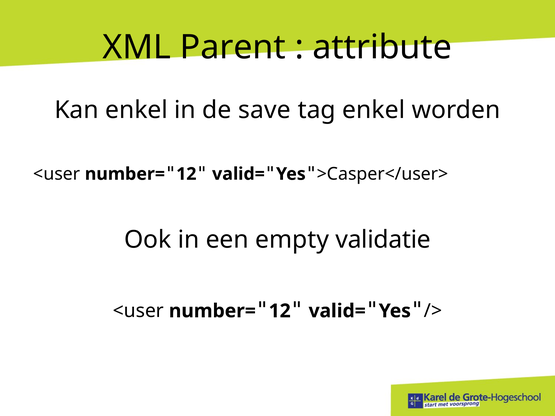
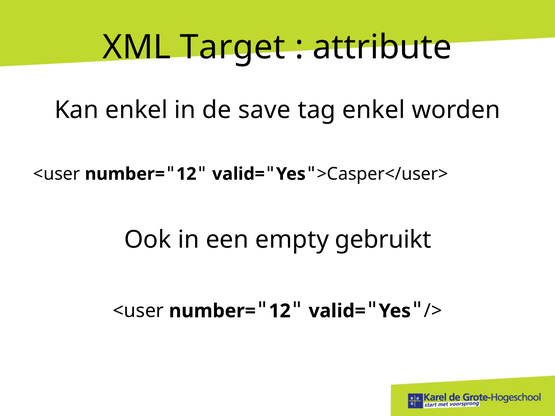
Parent: Parent -> Target
validatie: validatie -> gebruikt
